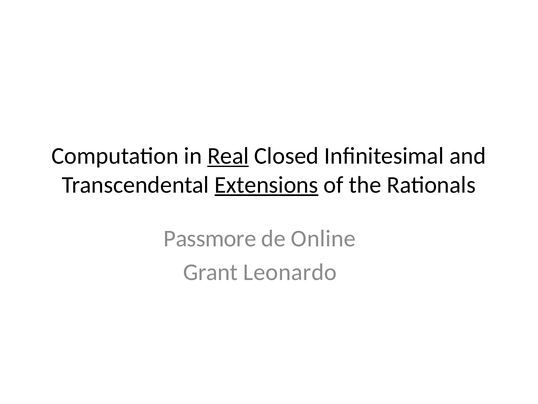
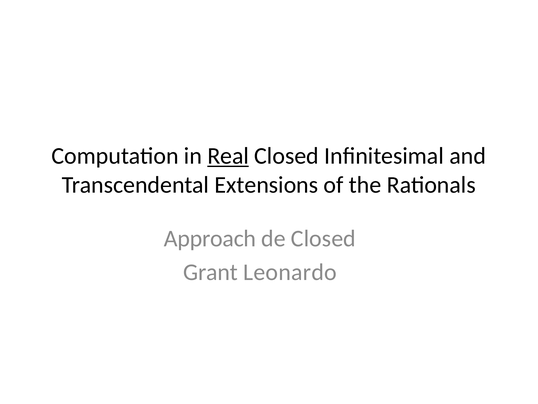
Extensions underline: present -> none
Passmore: Passmore -> Approach
de Online: Online -> Closed
